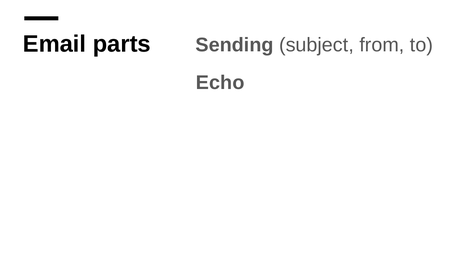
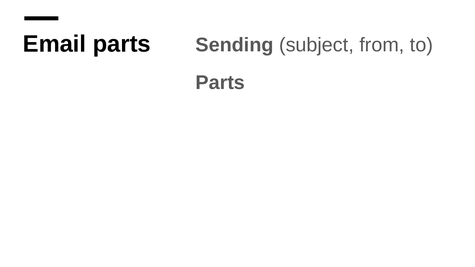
Echo at (220, 83): Echo -> Parts
